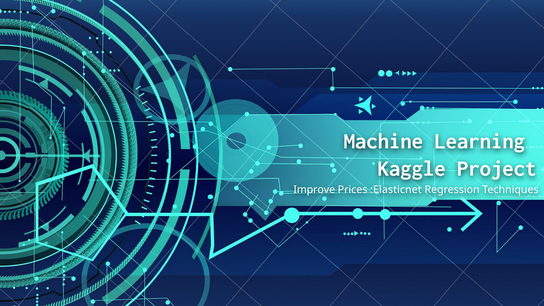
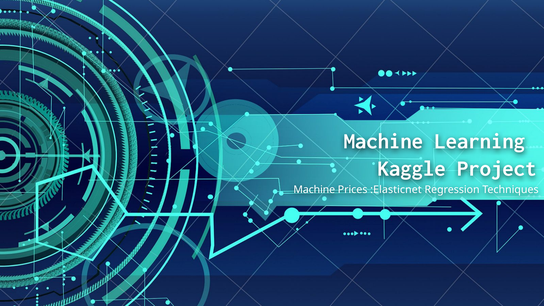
Improve at (314, 190): Improve -> Machine
